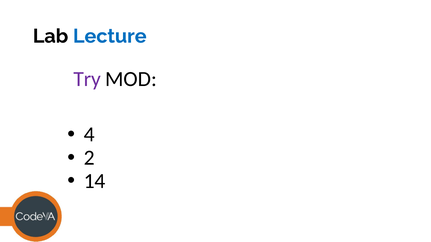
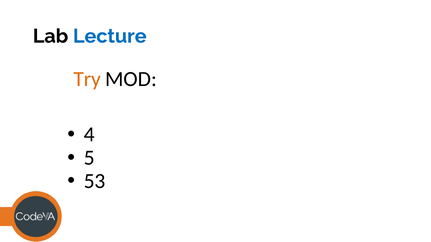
Try colour: purple -> orange
2: 2 -> 5
14: 14 -> 53
